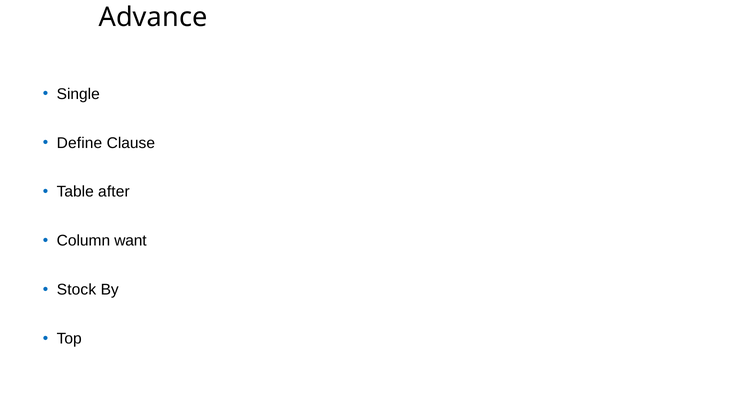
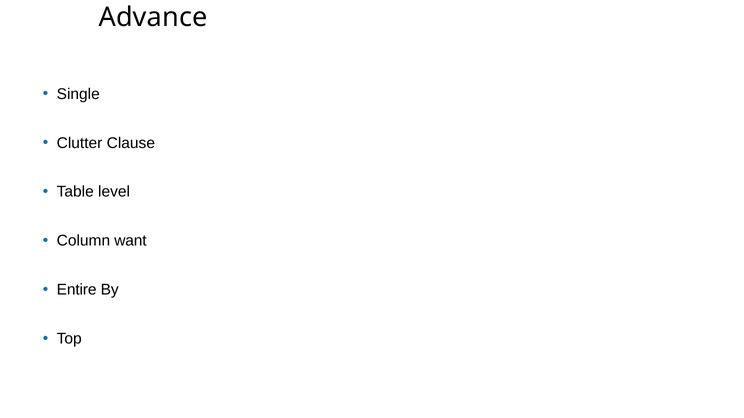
Define: Define -> Clutter
after: after -> level
Stock: Stock -> Entire
